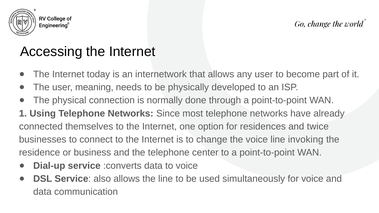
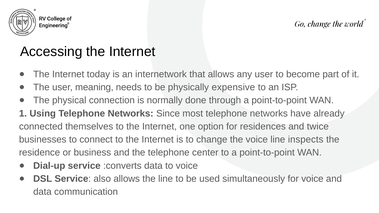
developed: developed -> expensive
invoking: invoking -> inspects
